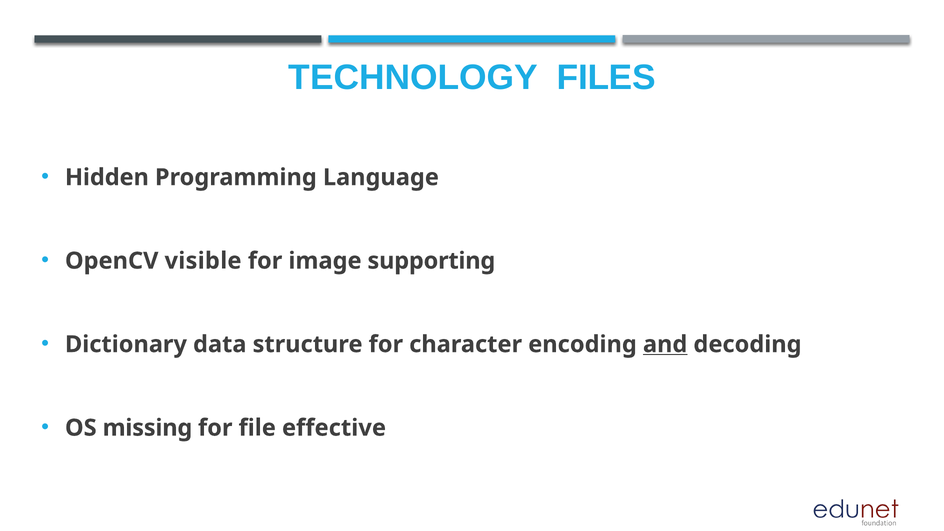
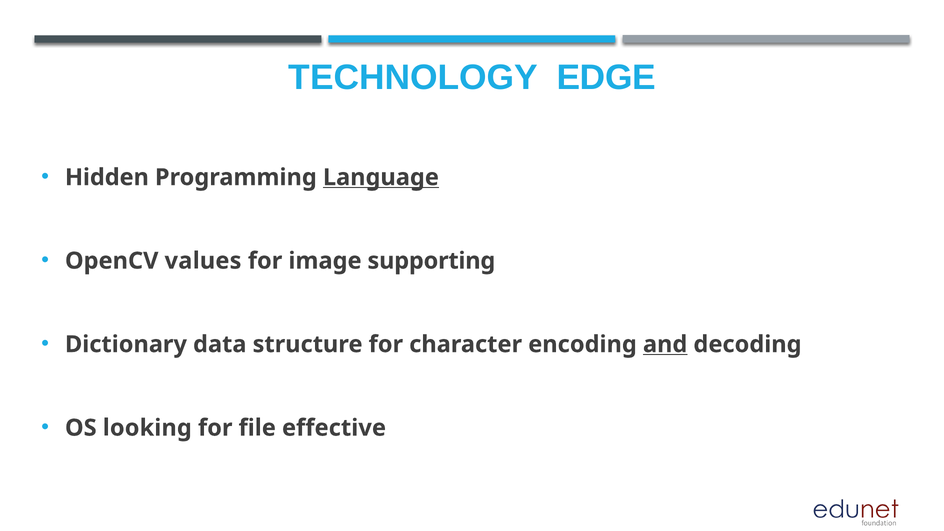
FILES: FILES -> EDGE
Language underline: none -> present
visible: visible -> values
missing: missing -> looking
